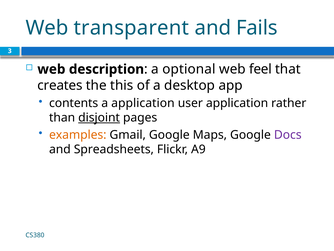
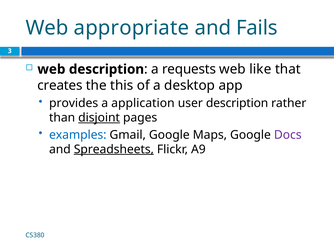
transparent: transparent -> appropriate
optional: optional -> requests
feel: feel -> like
contents: contents -> provides
user application: application -> description
examples colour: orange -> blue
Spreadsheets underline: none -> present
